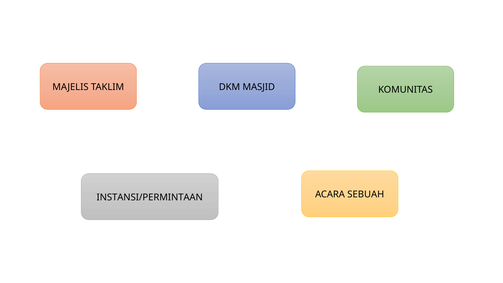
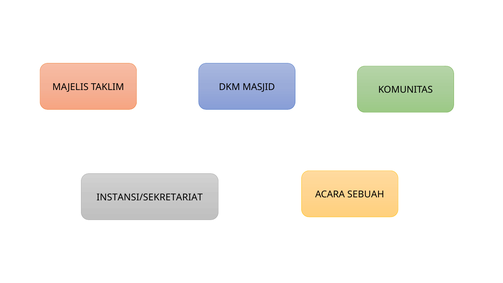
INSTANSI/PERMINTAAN: INSTANSI/PERMINTAAN -> INSTANSI/SEKRETARIAT
